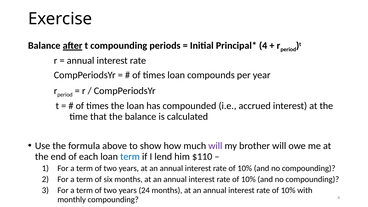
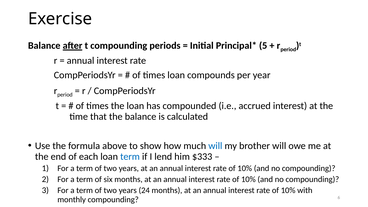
4: 4 -> 5
will at (215, 146) colour: purple -> blue
$110: $110 -> $333
